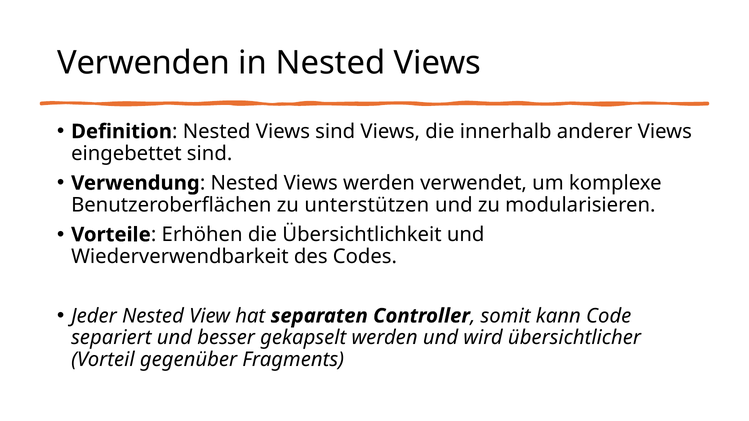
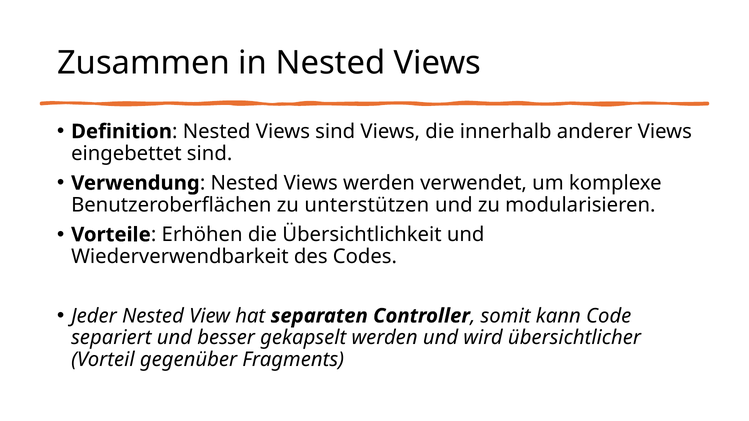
Verwenden: Verwenden -> Zusammen
